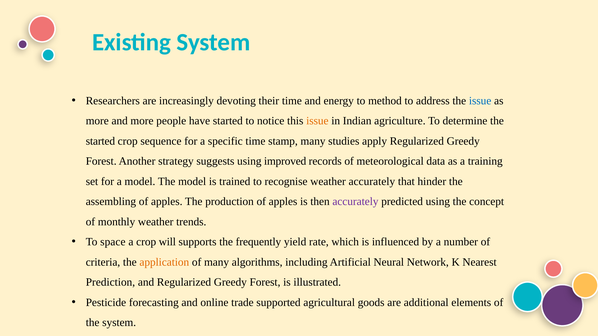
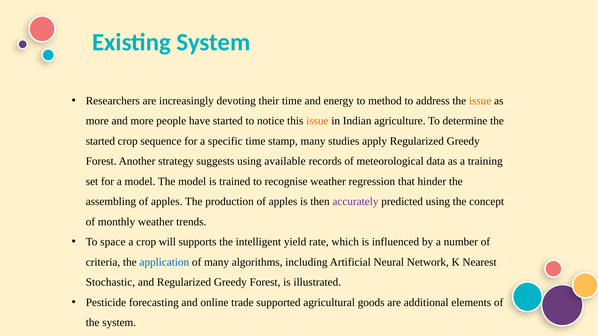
issue at (480, 101) colour: blue -> orange
improved: improved -> available
weather accurately: accurately -> regression
frequently: frequently -> intelligent
application colour: orange -> blue
Prediction: Prediction -> Stochastic
